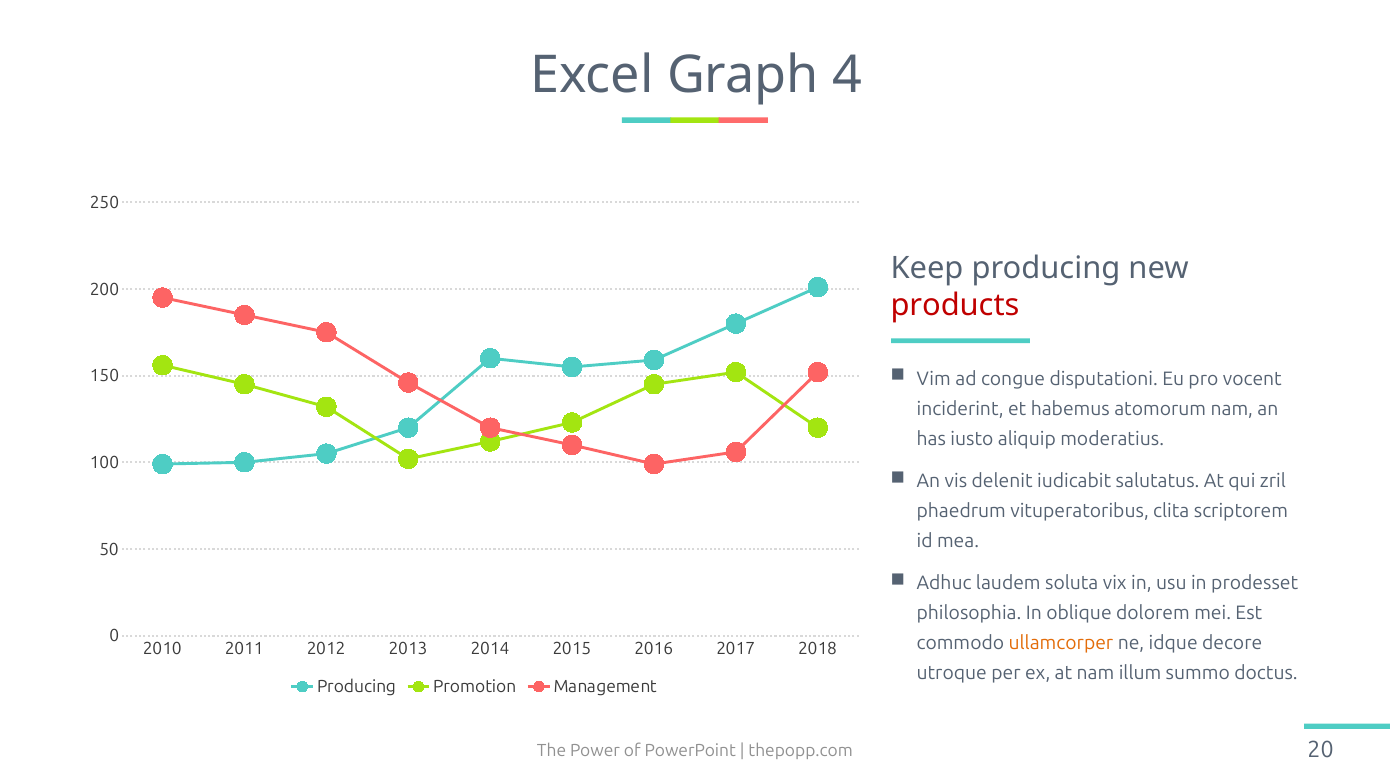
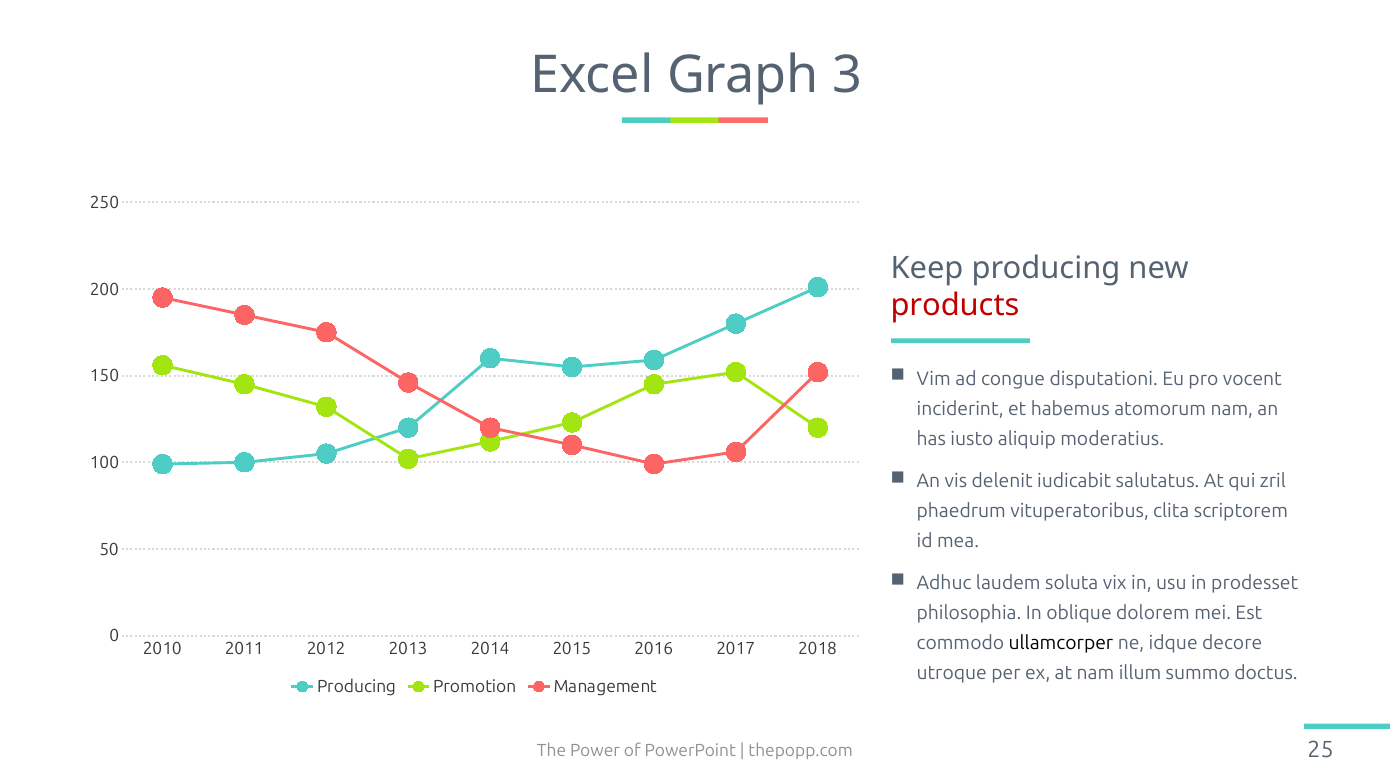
4: 4 -> 3
ullamcorper colour: orange -> black
20: 20 -> 25
